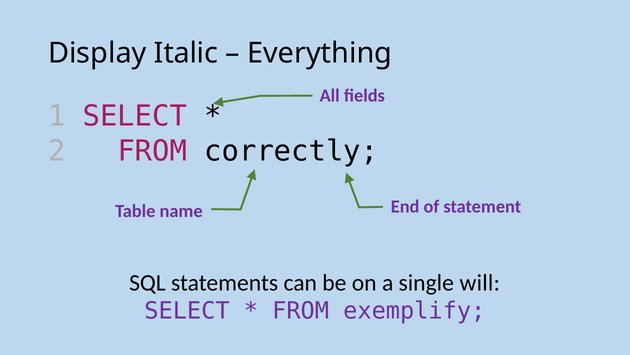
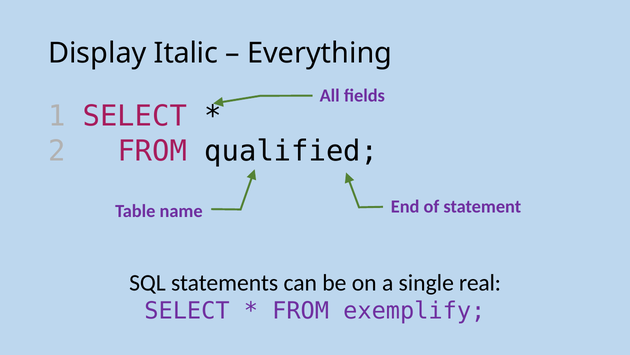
correctly: correctly -> qualified
will: will -> real
